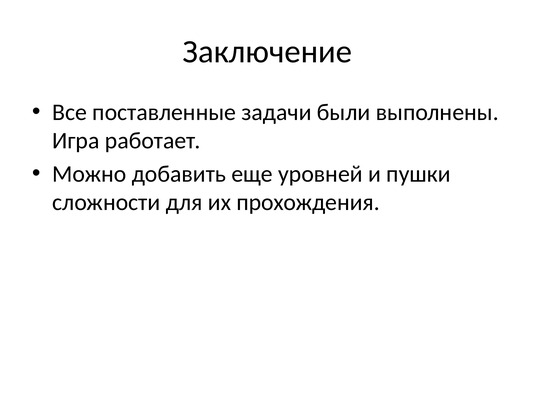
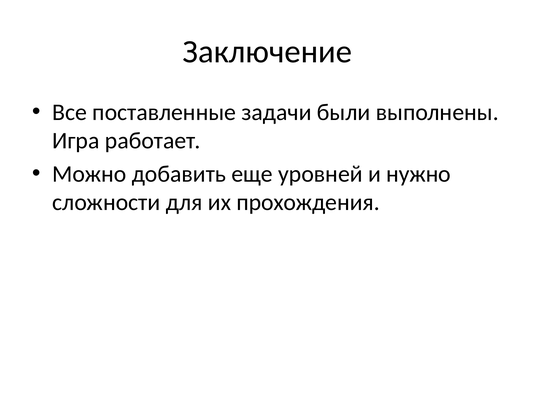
пушки: пушки -> нужно
